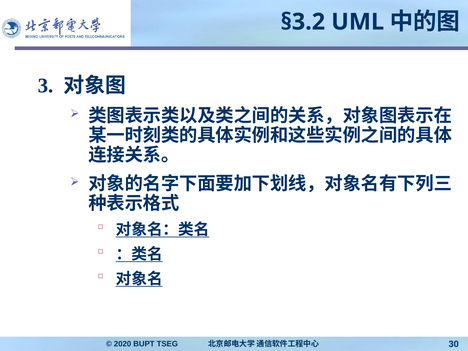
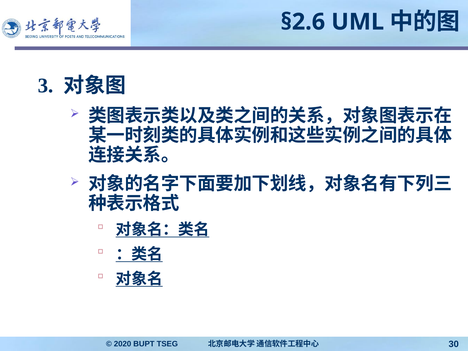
§3.2: §3.2 -> §2.6
